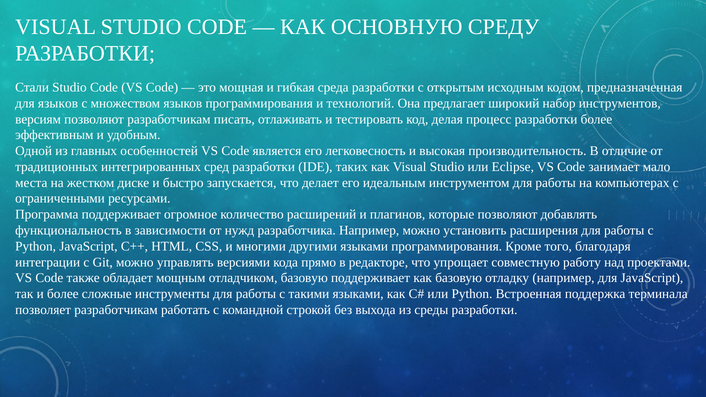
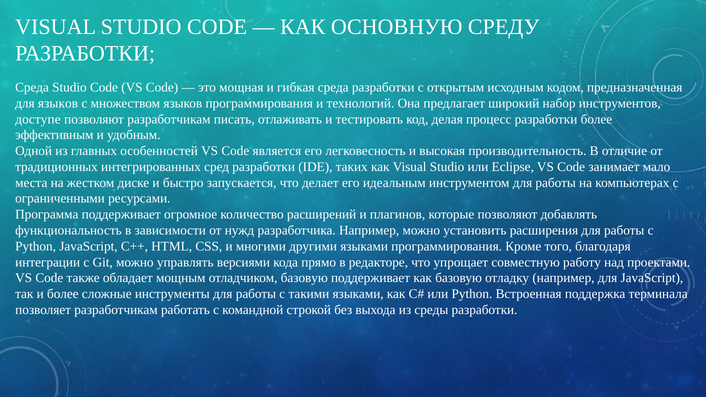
Стали at (32, 87): Стали -> Среда
версиям: версиям -> доступе
